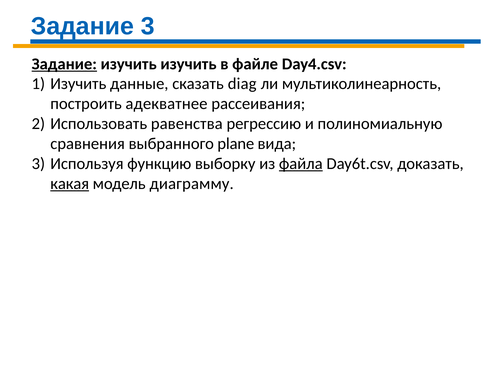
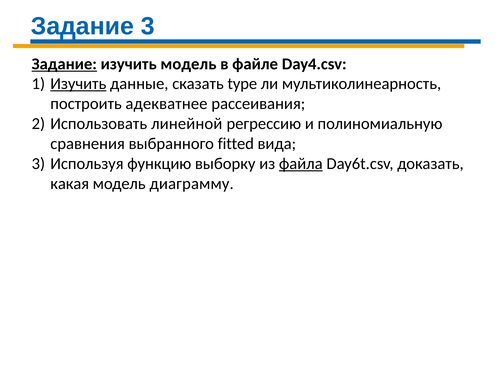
изучить изучить: изучить -> модель
Изучить at (78, 84) underline: none -> present
diag: diag -> type
равенства: равенства -> линейной
plane: plane -> fitted
какая underline: present -> none
